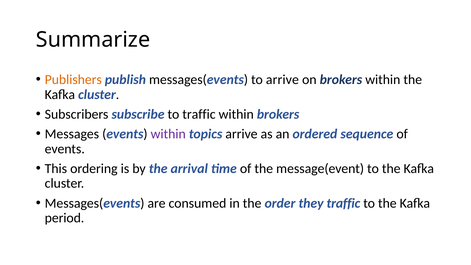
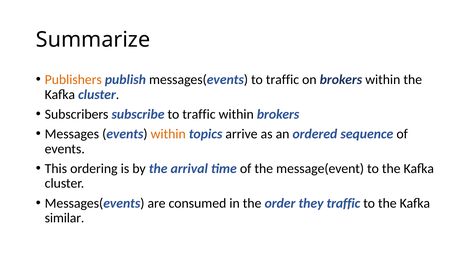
messages(events to arrive: arrive -> traffic
within at (168, 134) colour: purple -> orange
period: period -> similar
